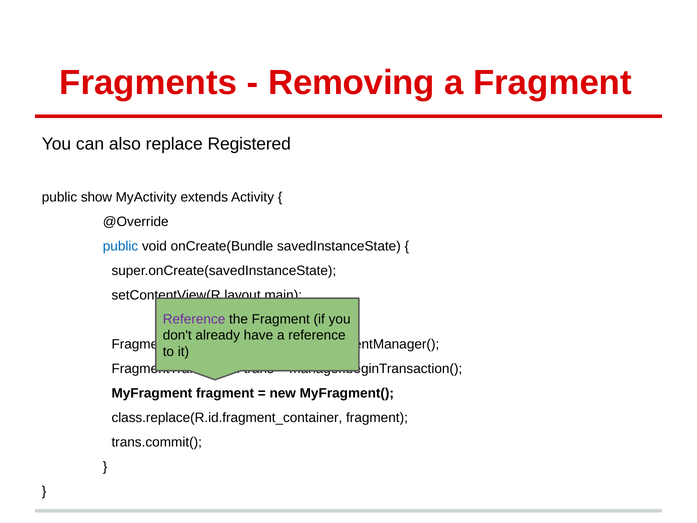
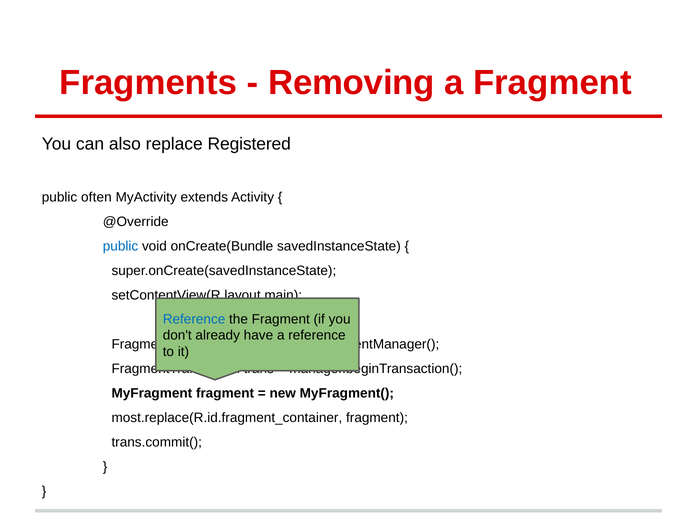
show: show -> often
Reference at (194, 319) colour: purple -> blue
class.replace(R.id.fragment_container: class.replace(R.id.fragment_container -> most.replace(R.id.fragment_container
